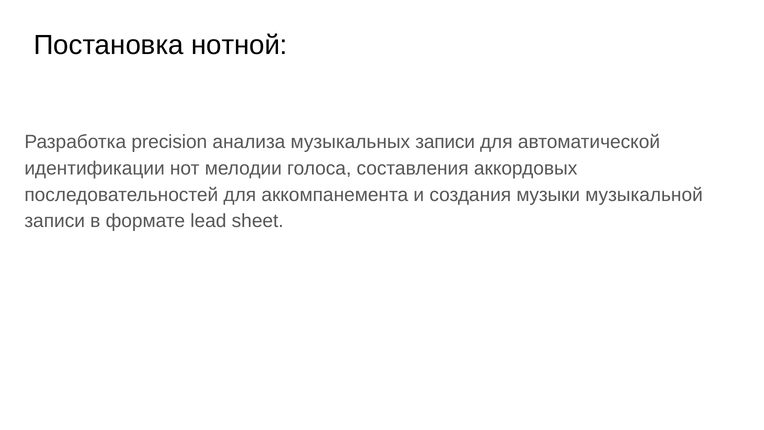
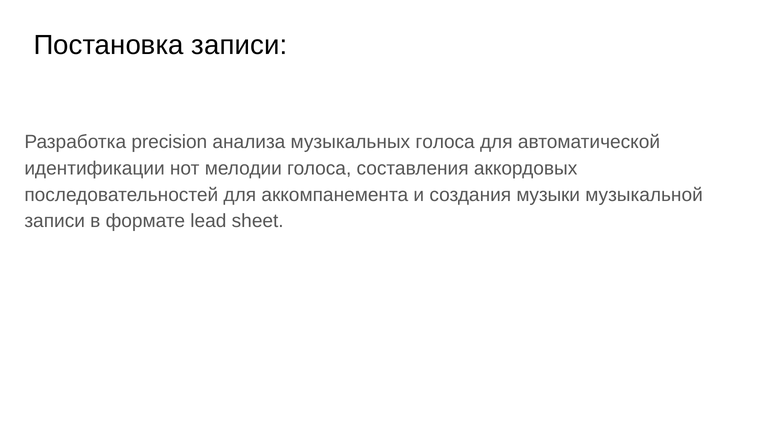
Постановка нотной: нотной -> записи
музыкальных записи: записи -> голоса
